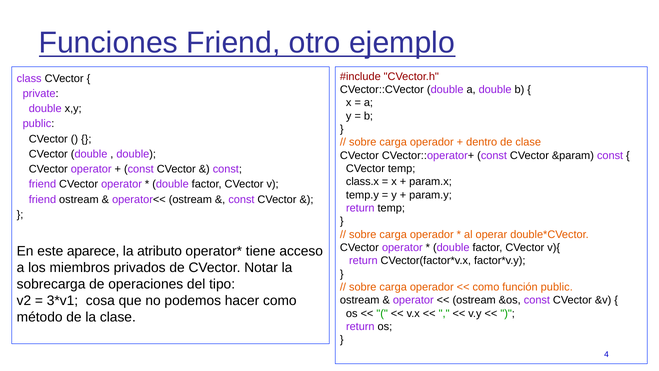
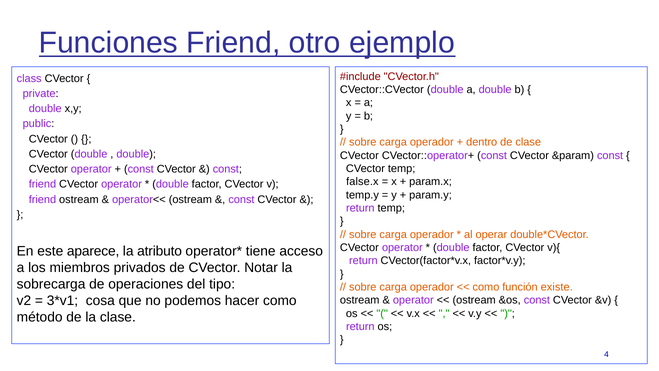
class.x: class.x -> false.x
función public: public -> existe
